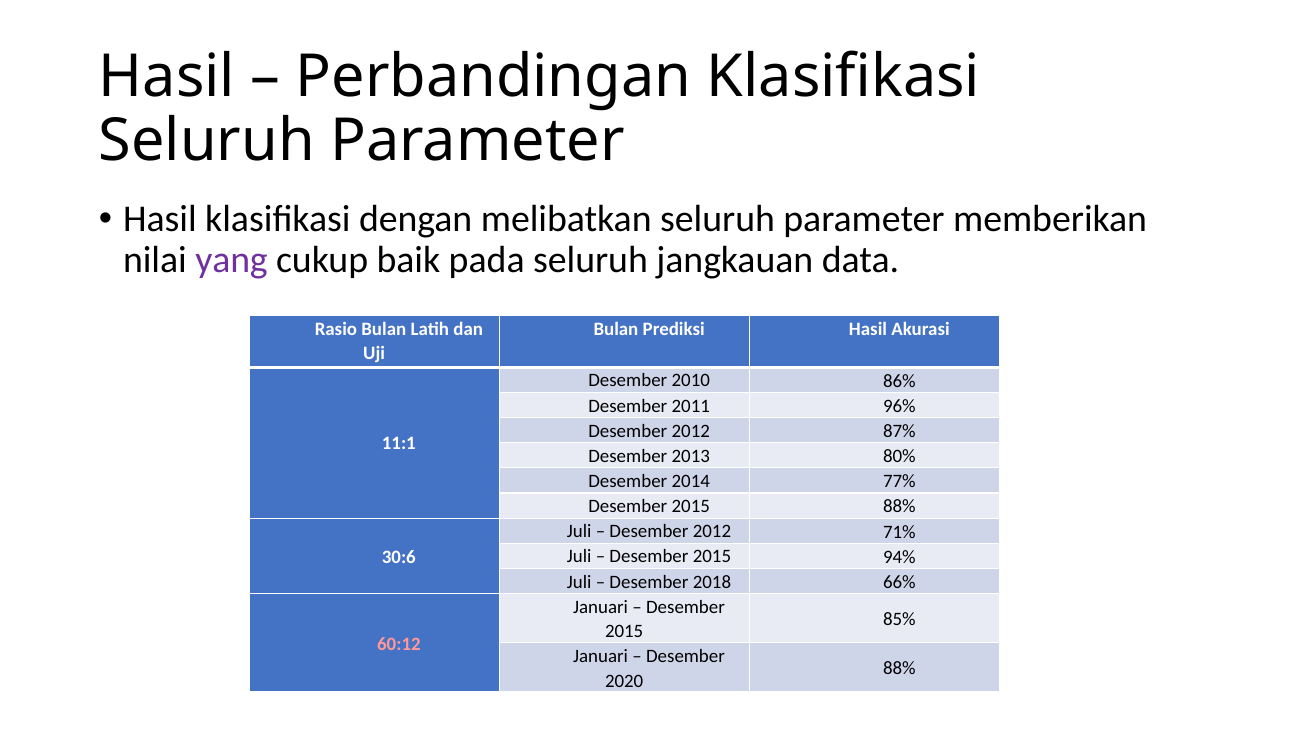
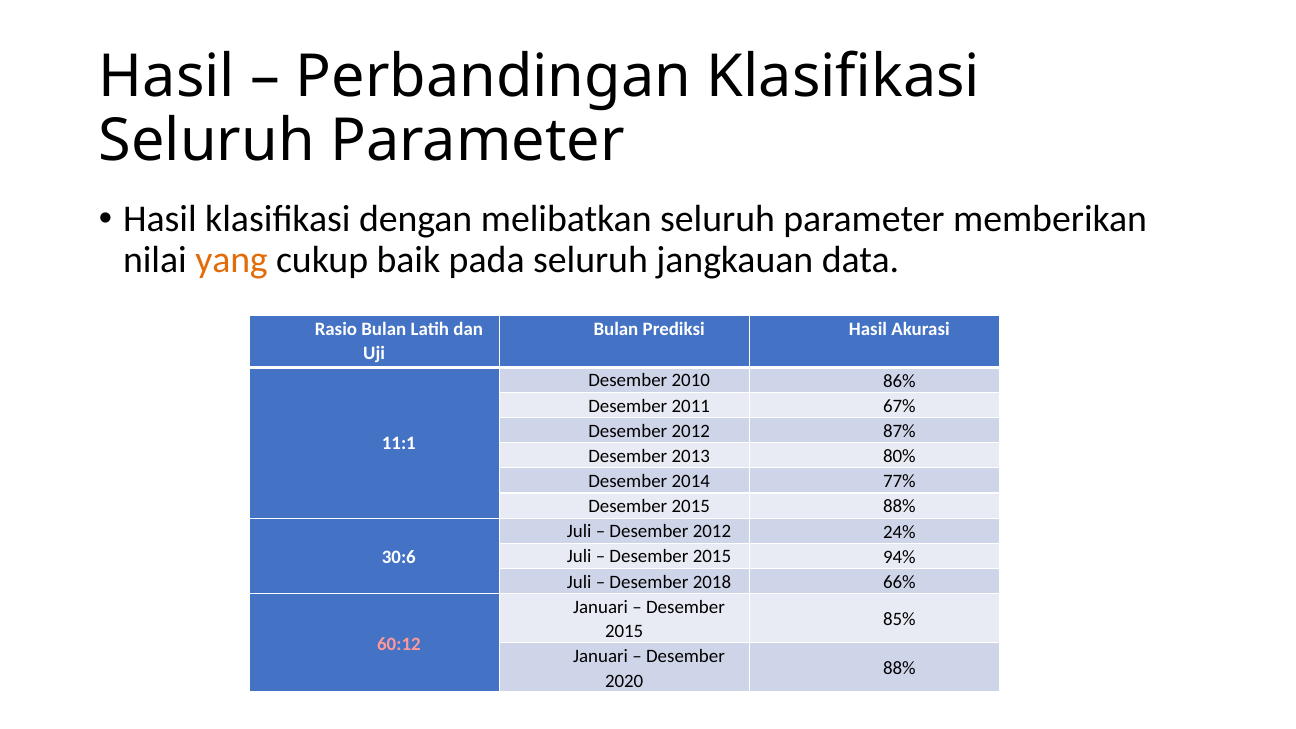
yang colour: purple -> orange
96%: 96% -> 67%
71%: 71% -> 24%
